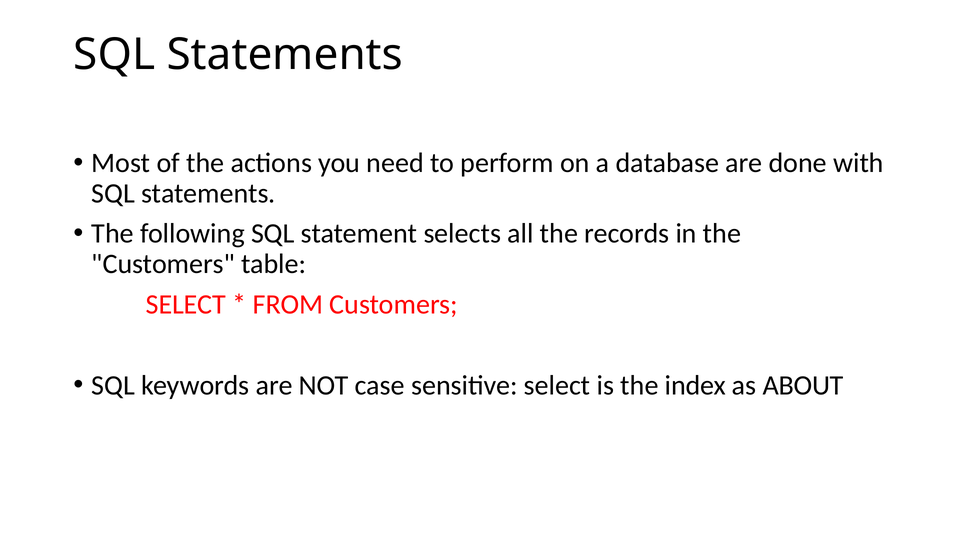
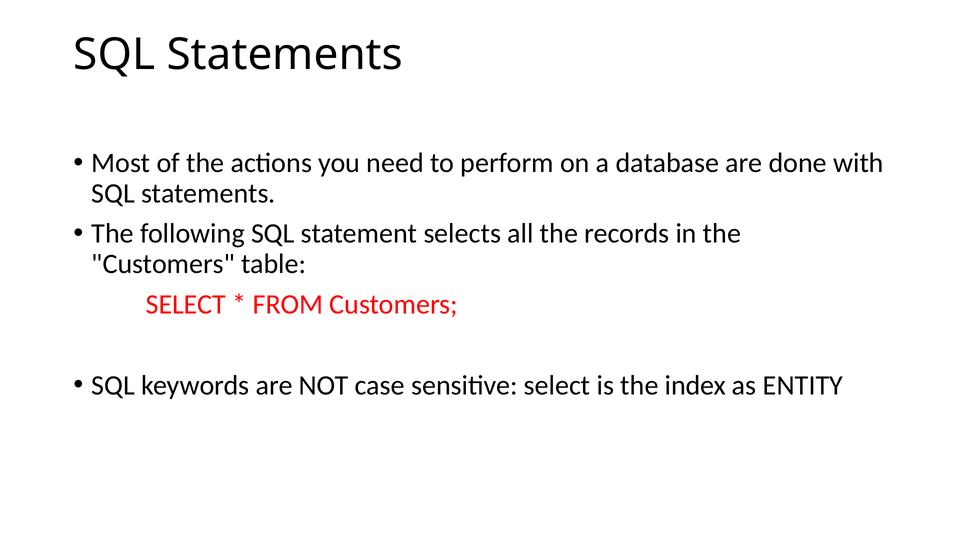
ABOUT: ABOUT -> ENTITY
